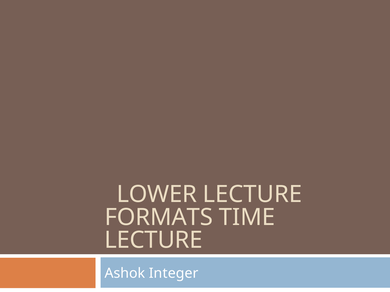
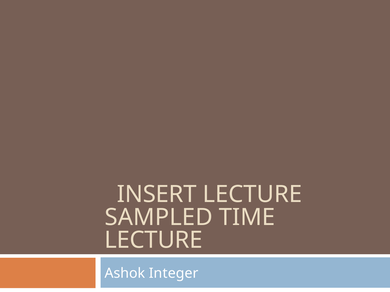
LOWER: LOWER -> INSERT
FORMATS: FORMATS -> SAMPLED
